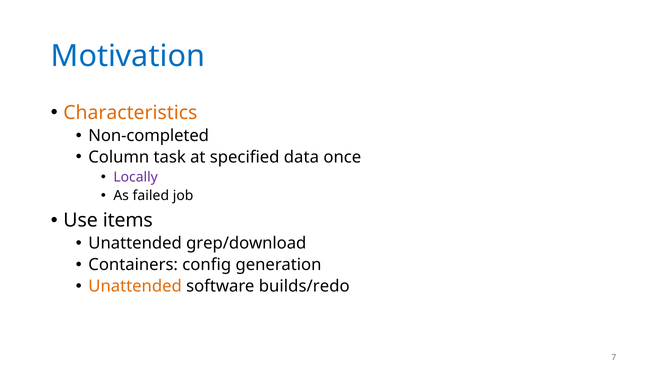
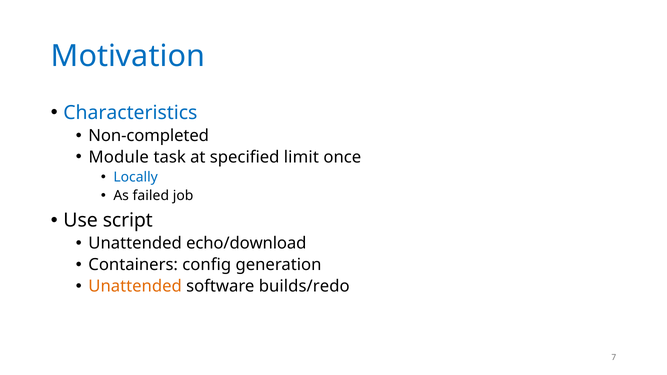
Characteristics colour: orange -> blue
Column: Column -> Module
data: data -> limit
Locally colour: purple -> blue
items: items -> script
grep/download: grep/download -> echo/download
